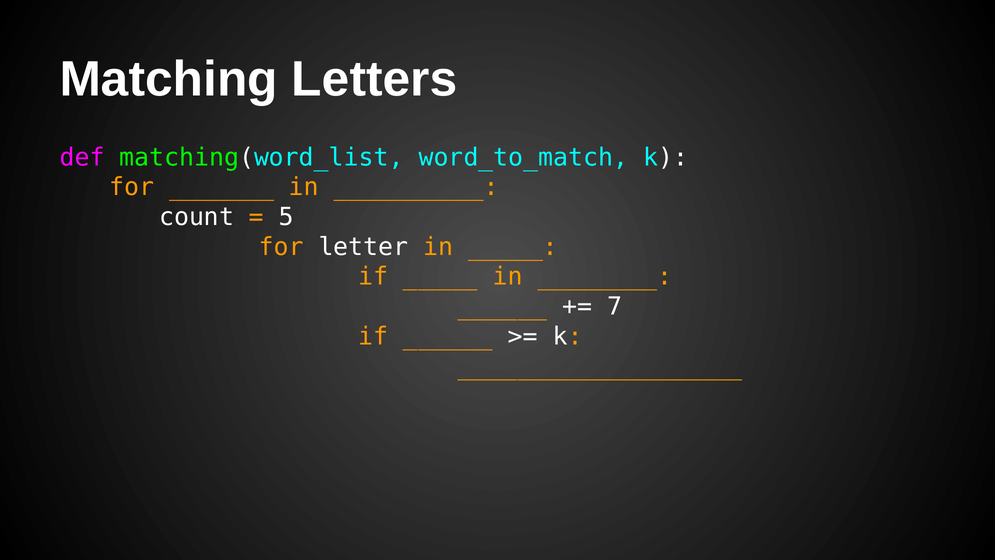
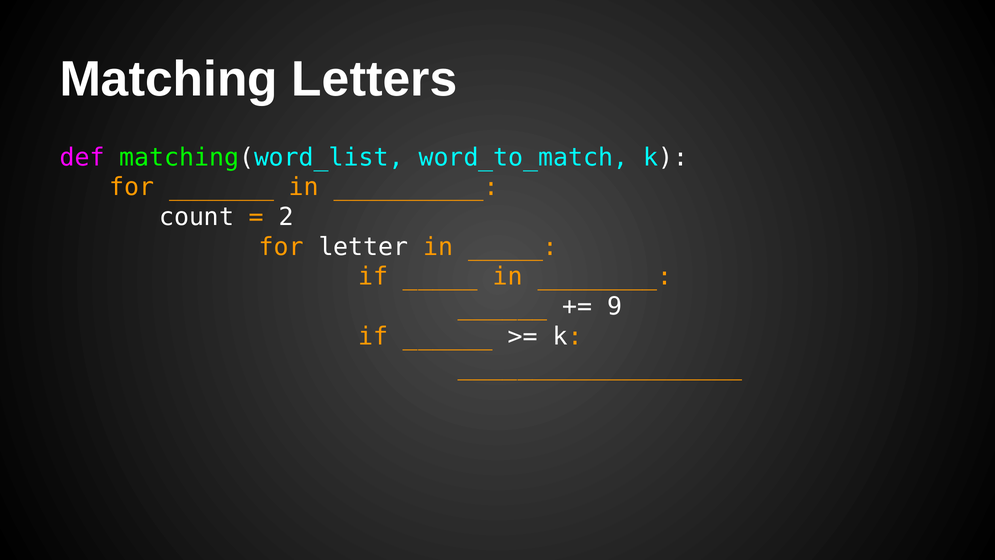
5: 5 -> 2
7: 7 -> 9
